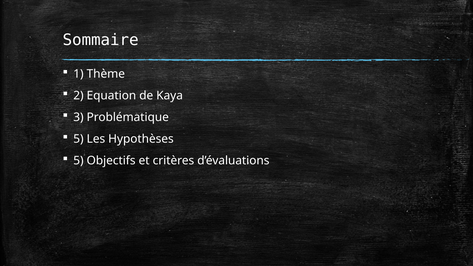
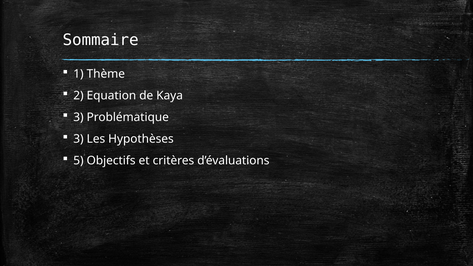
5 at (78, 139): 5 -> 3
